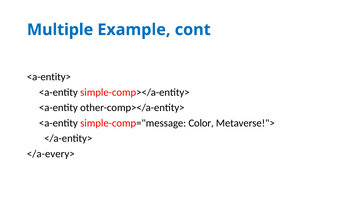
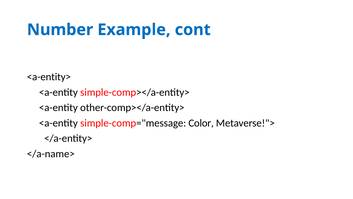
Multiple: Multiple -> Number
</a-every>: </a-every> -> </a-name>
